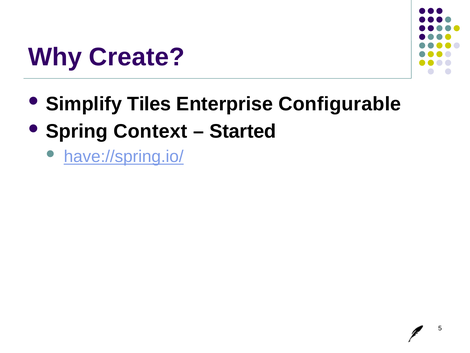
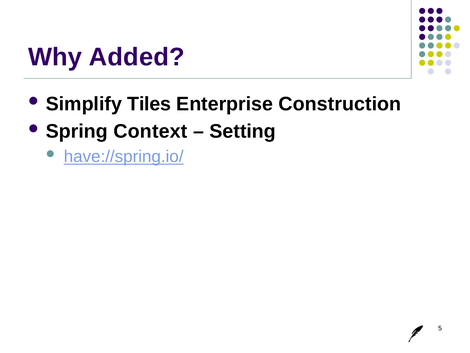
Create: Create -> Added
Configurable: Configurable -> Construction
Started: Started -> Setting
